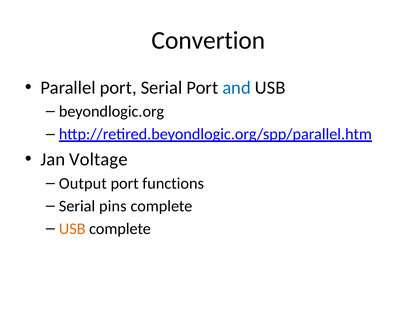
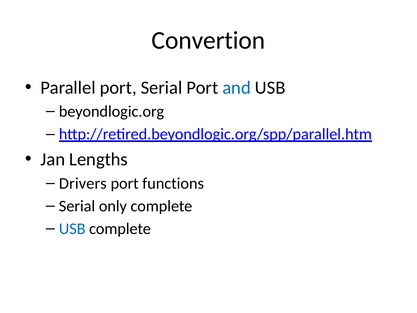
Voltage: Voltage -> Lengths
Output: Output -> Drivers
pins: pins -> only
USB at (72, 229) colour: orange -> blue
